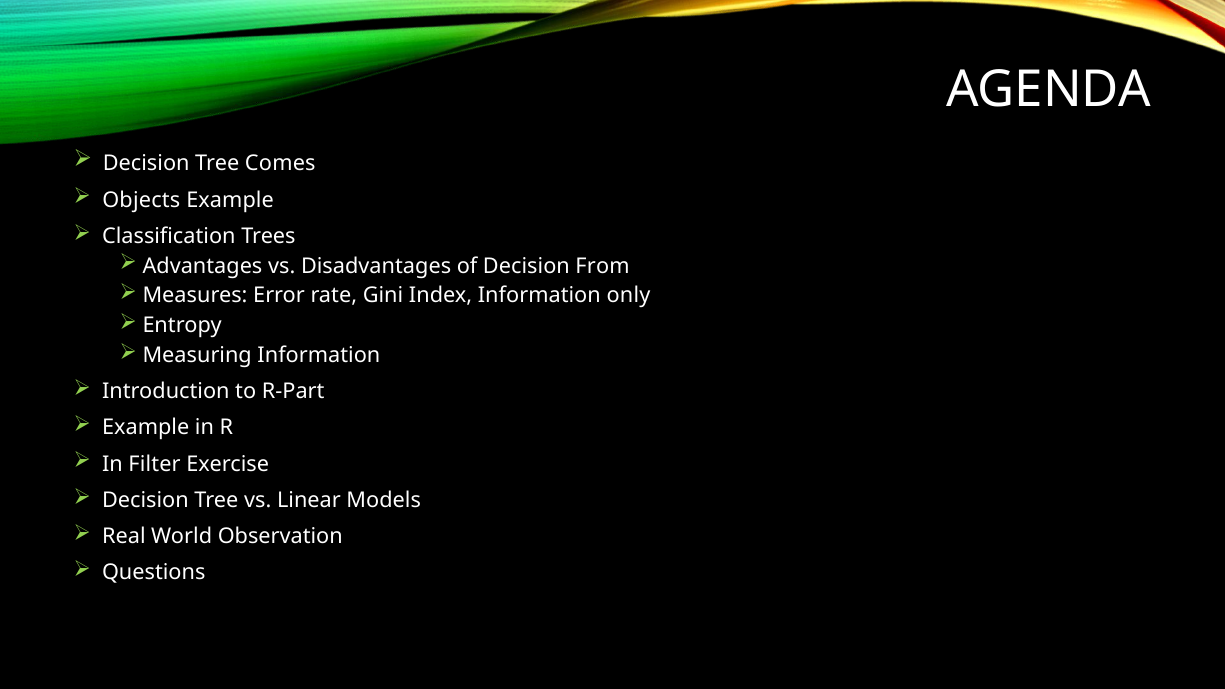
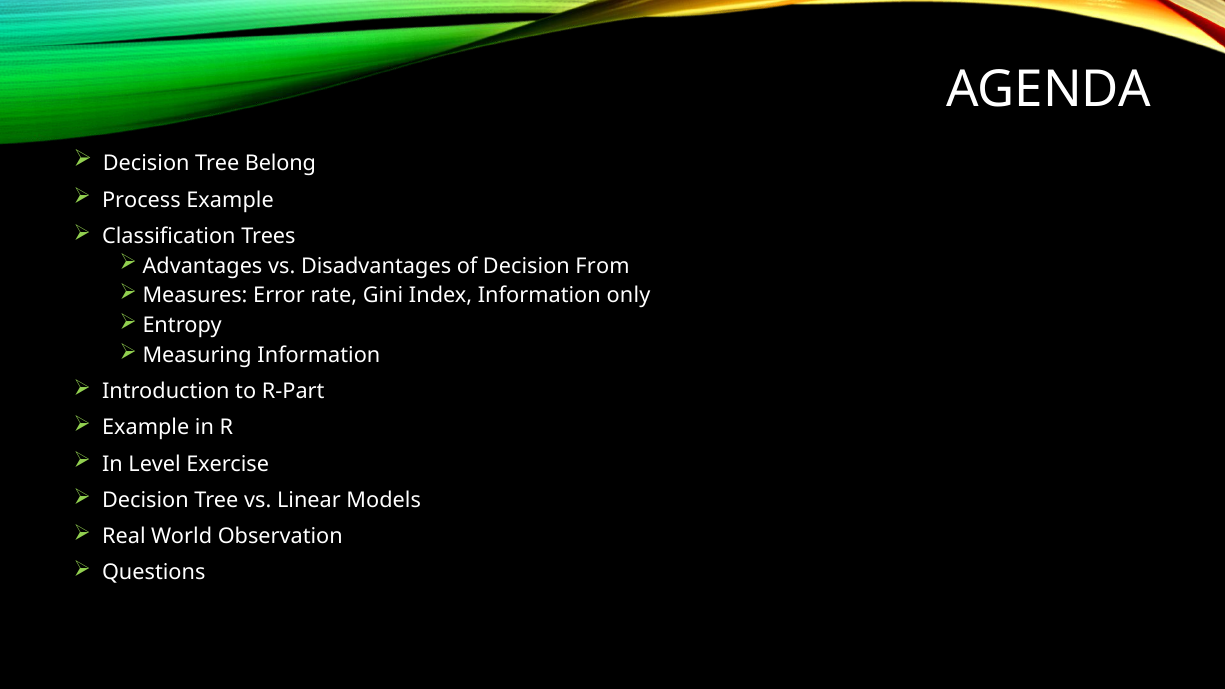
Comes: Comes -> Belong
Objects: Objects -> Process
Filter: Filter -> Level
